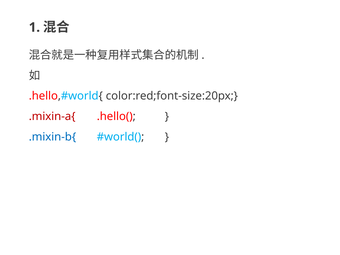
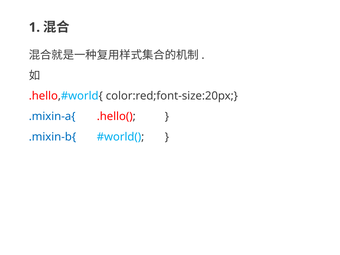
.mixin-a{ colour: red -> blue
